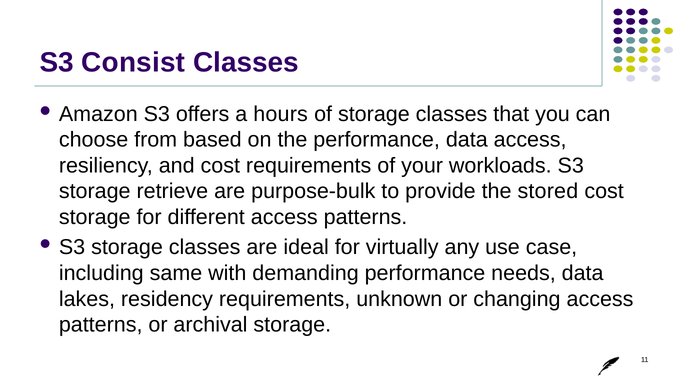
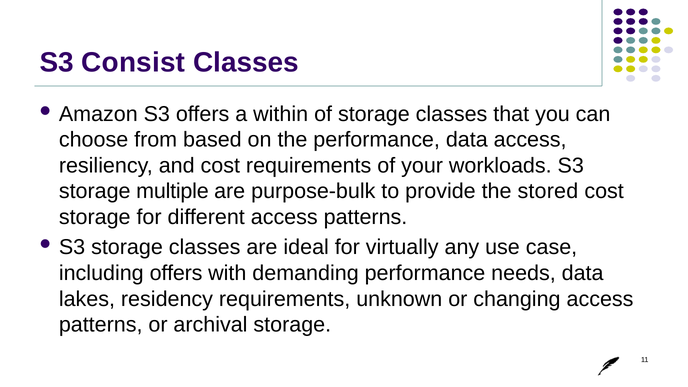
hours: hours -> within
retrieve: retrieve -> multiple
including same: same -> offers
